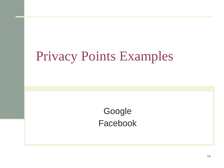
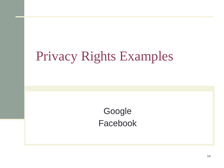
Points: Points -> Rights
